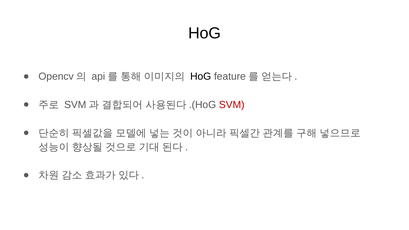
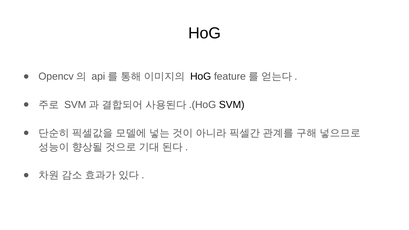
SVM at (232, 105) colour: red -> black
